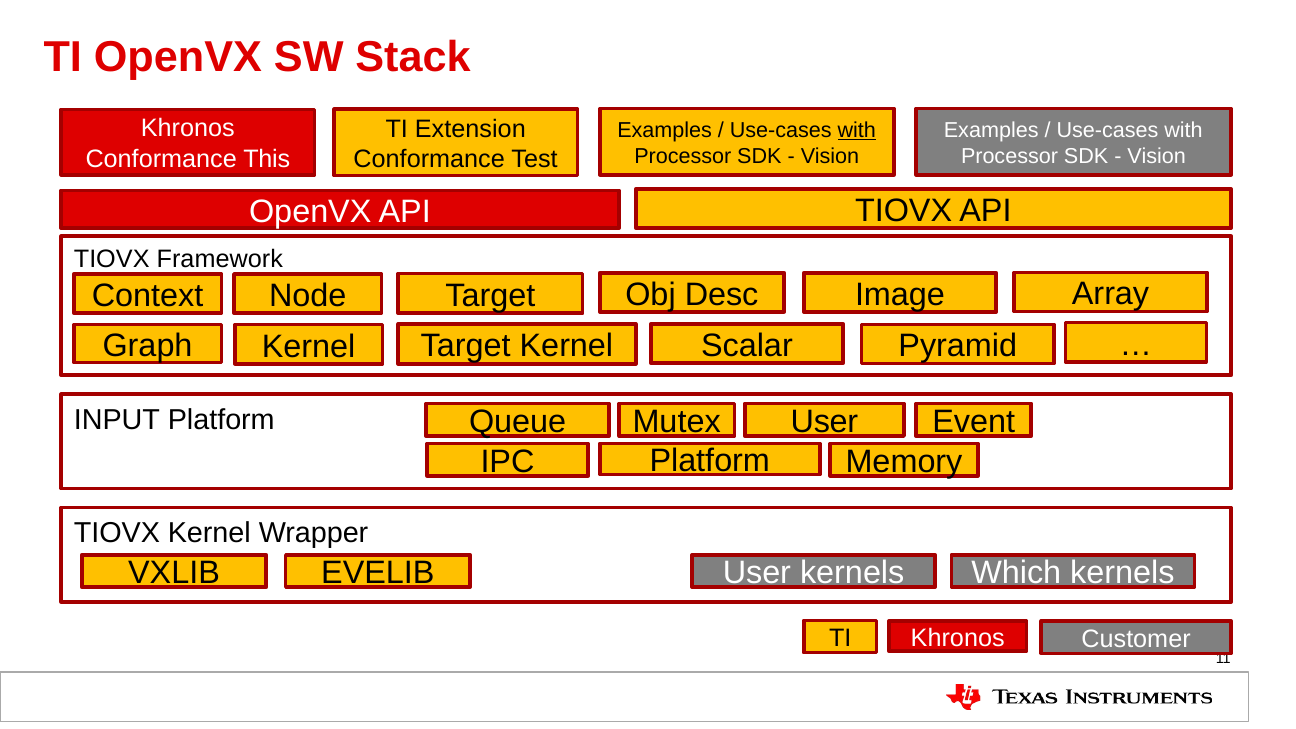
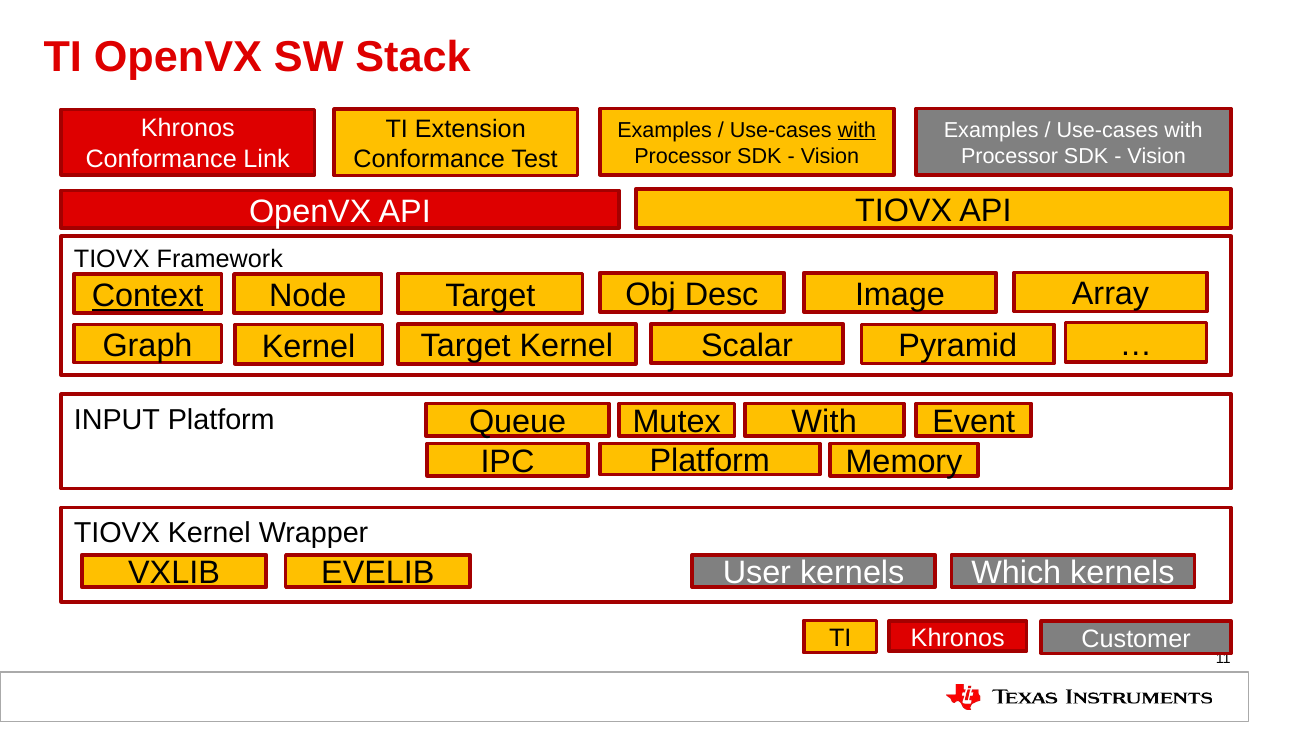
This: This -> Link
Context underline: none -> present
User at (824, 422): User -> With
